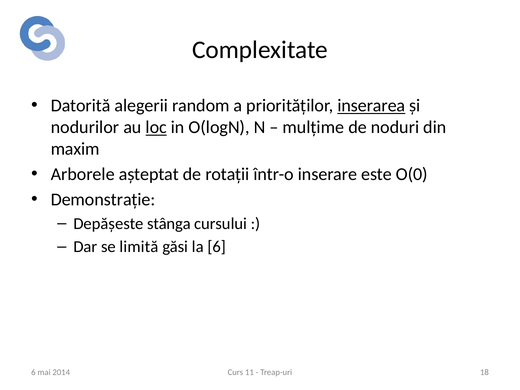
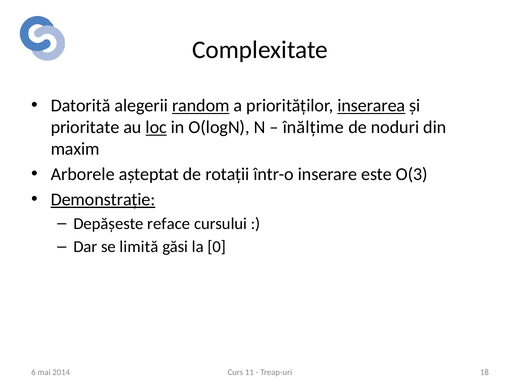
random underline: none -> present
nodurilor: nodurilor -> prioritate
mulțime: mulțime -> înălțime
O(0: O(0 -> O(3
Demonstrație underline: none -> present
stânga: stânga -> reface
la 6: 6 -> 0
